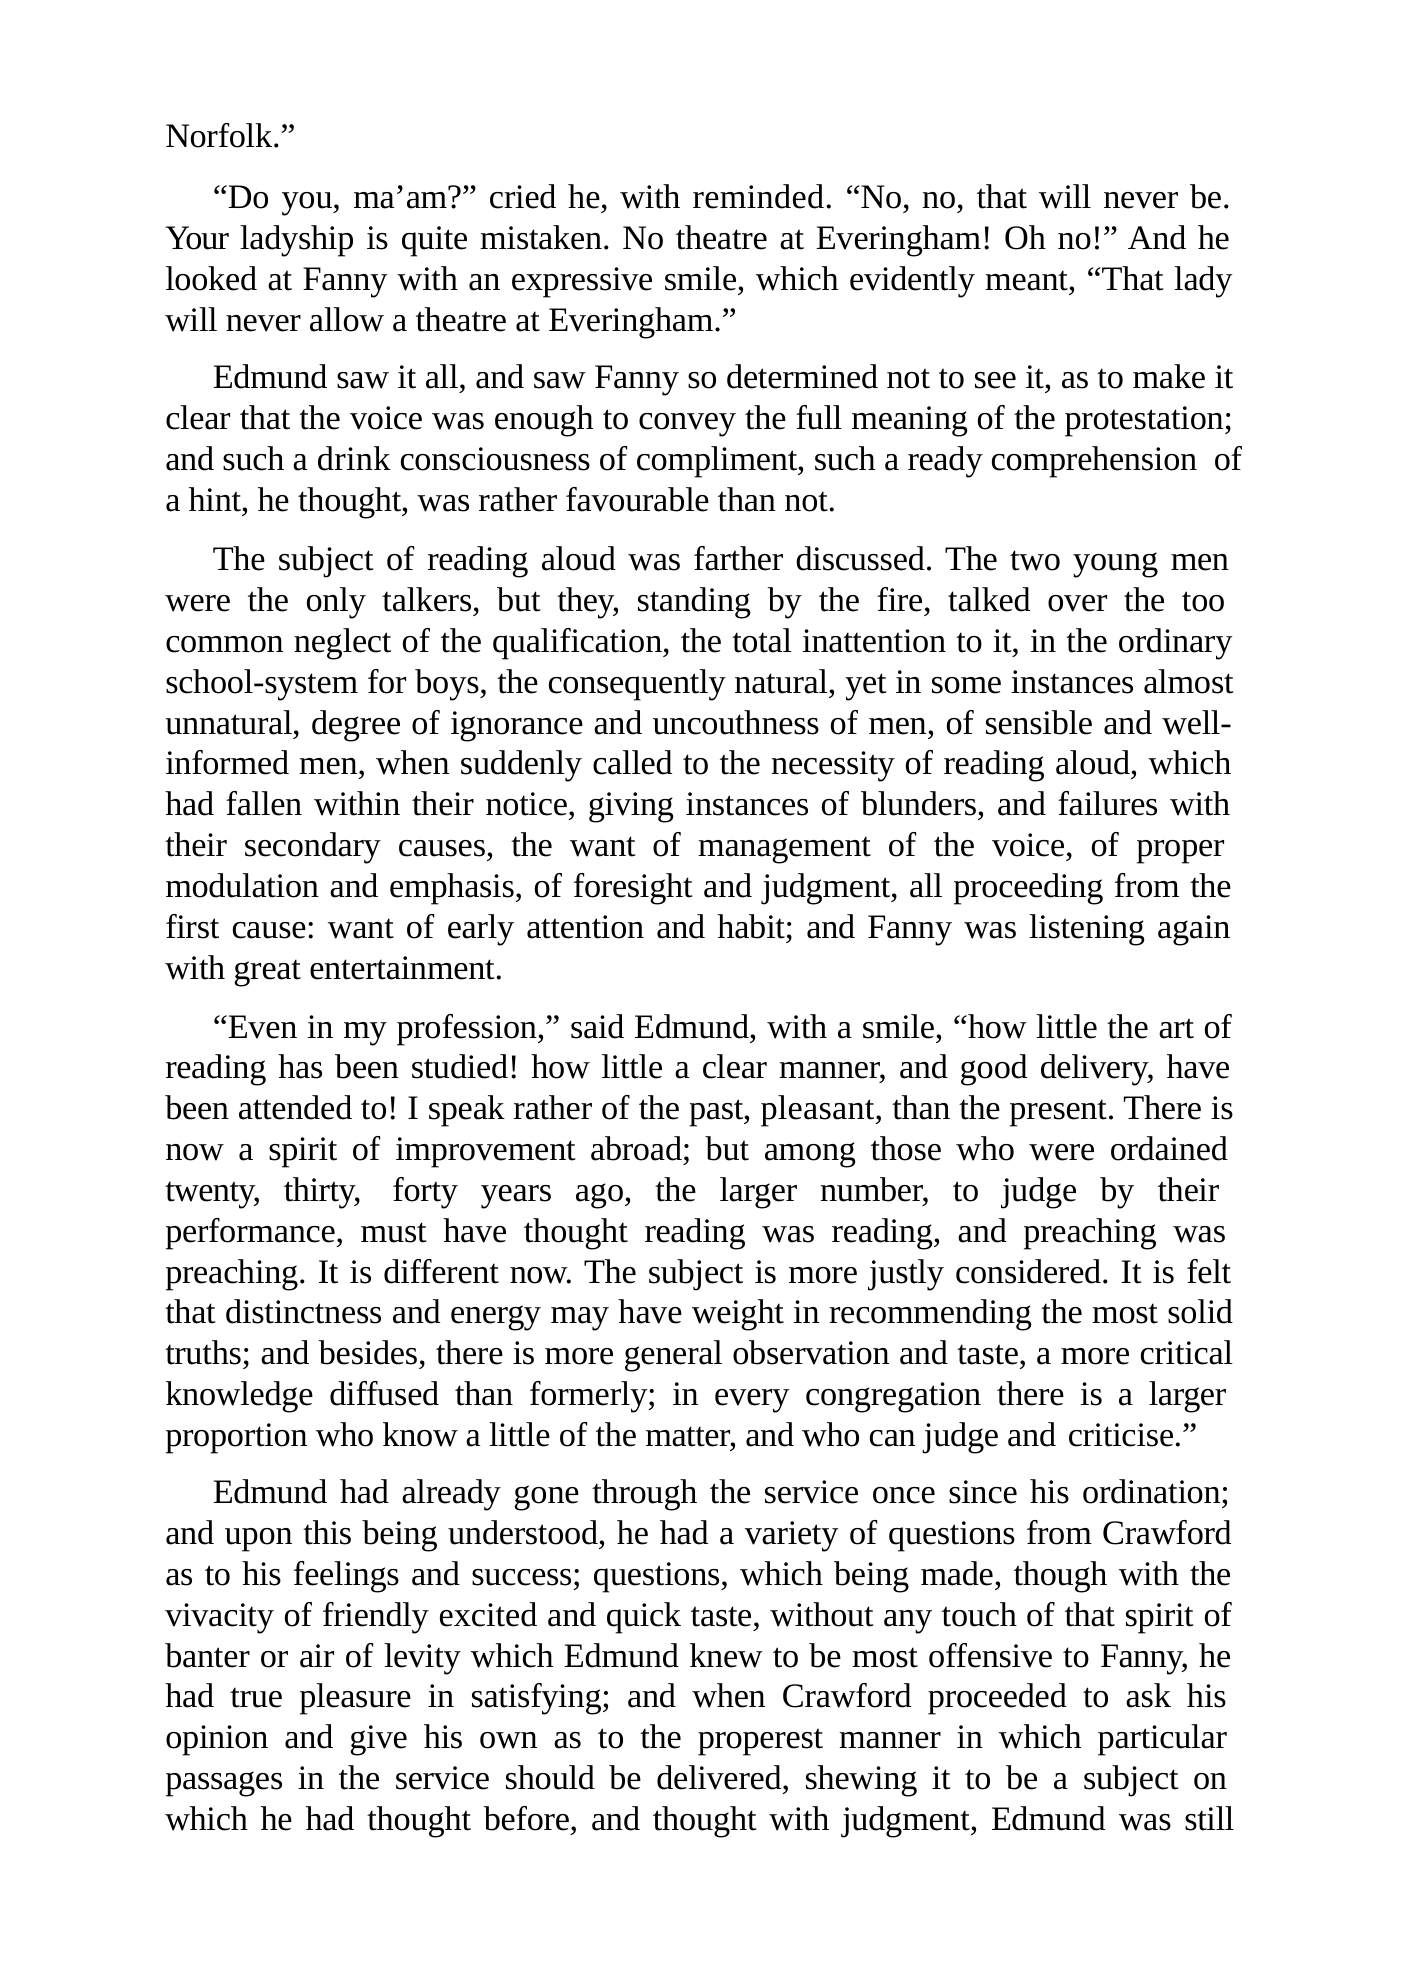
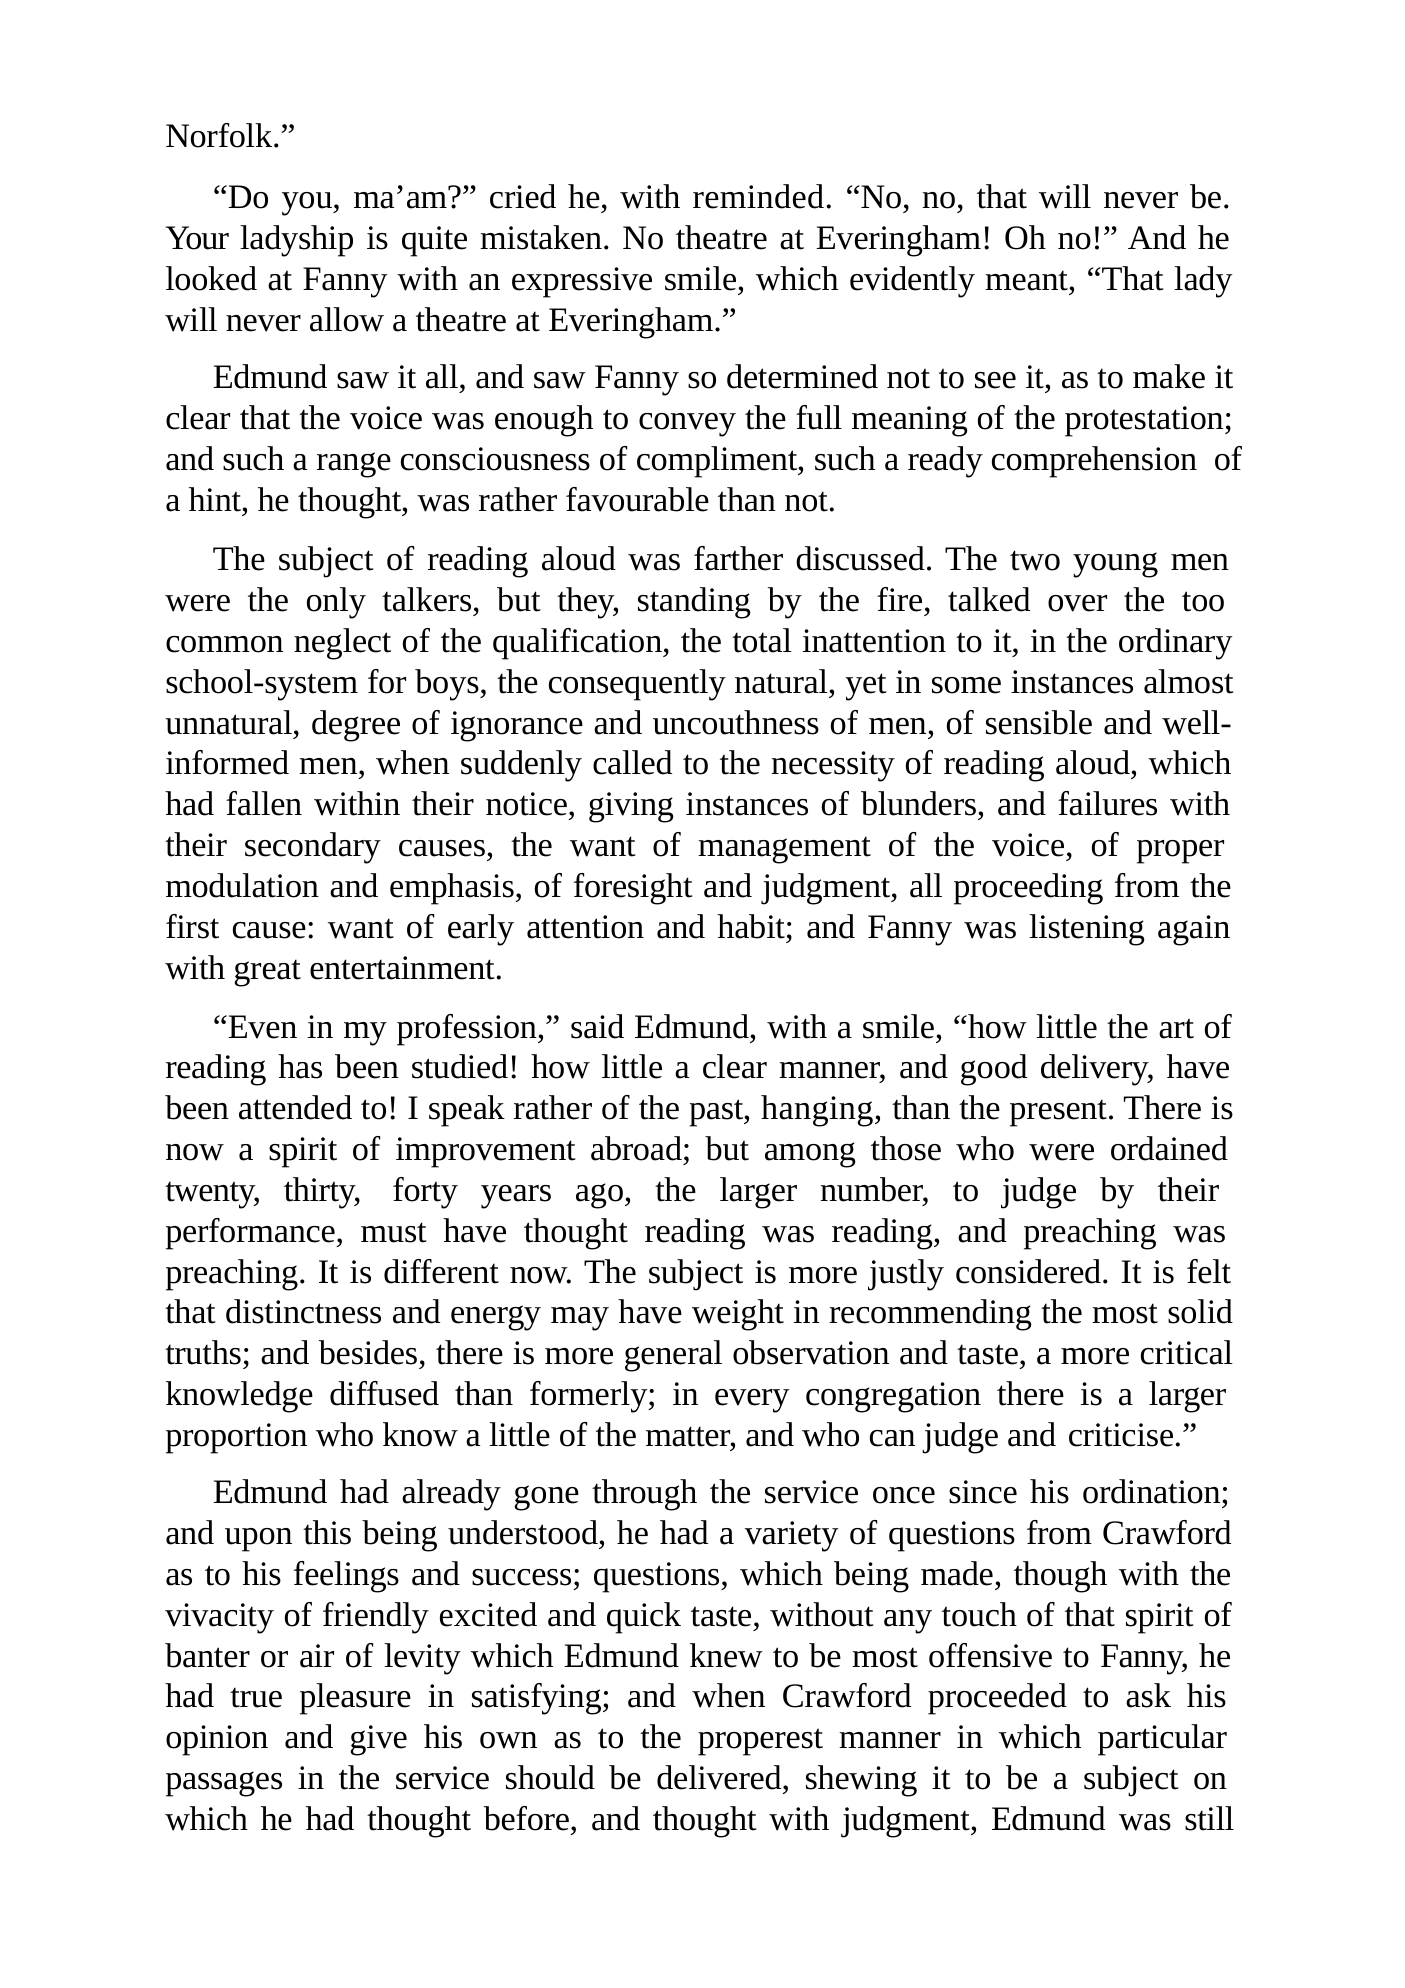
drink: drink -> range
pleasant: pleasant -> hanging
